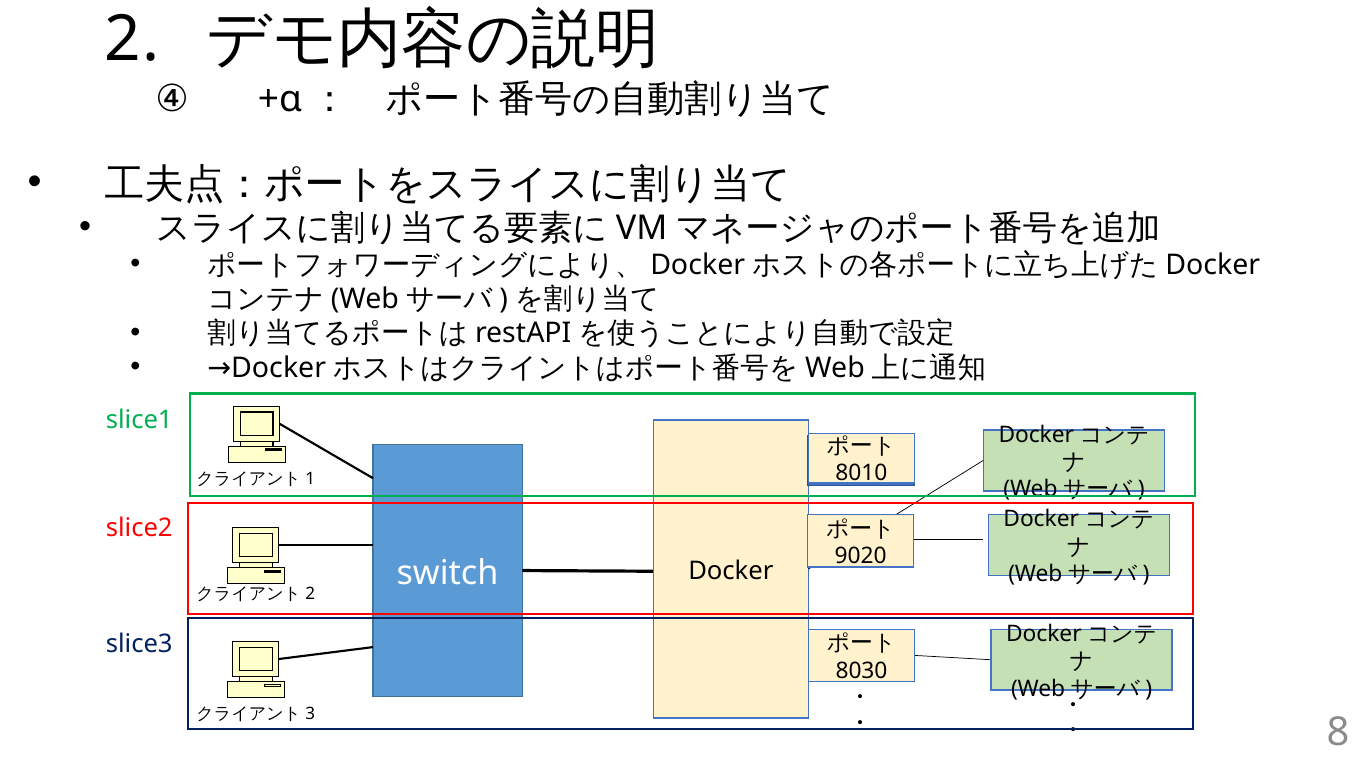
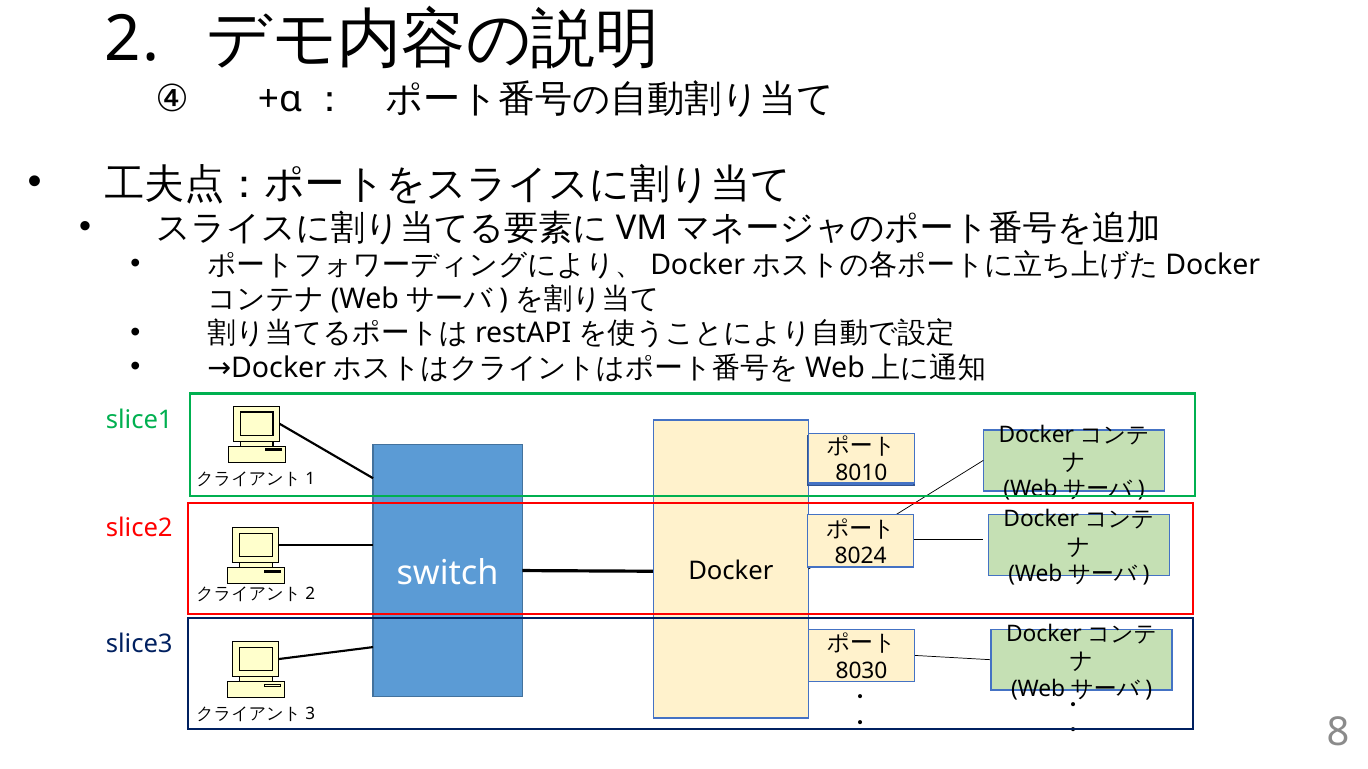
9020: 9020 -> 8024
